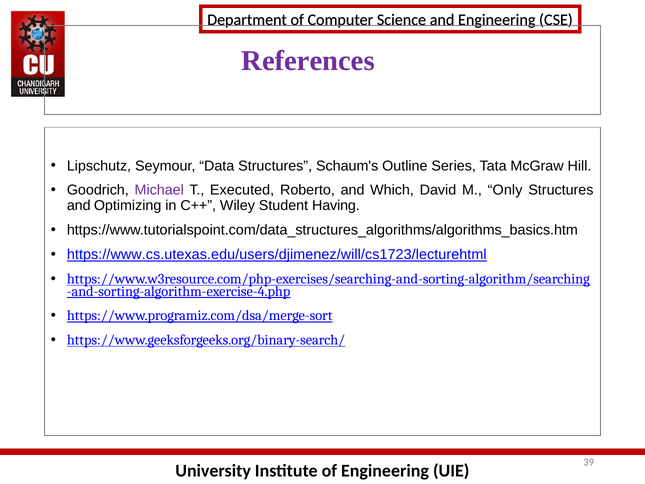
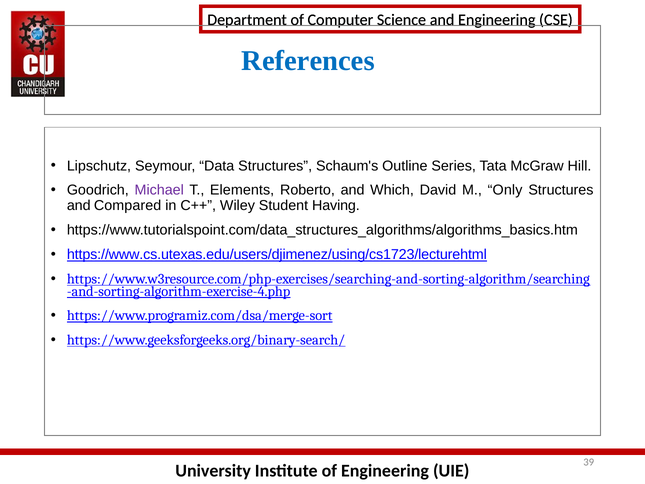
References colour: purple -> blue
Executed: Executed -> Elements
Optimizing: Optimizing -> Compared
https://www.cs.utexas.edu/users/djimenez/will/cs1723/lecturehtml: https://www.cs.utexas.edu/users/djimenez/will/cs1723/lecturehtml -> https://www.cs.utexas.edu/users/djimenez/using/cs1723/lecturehtml
